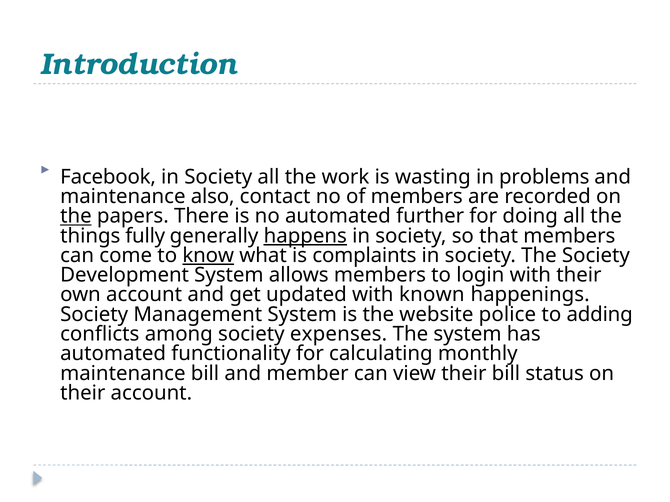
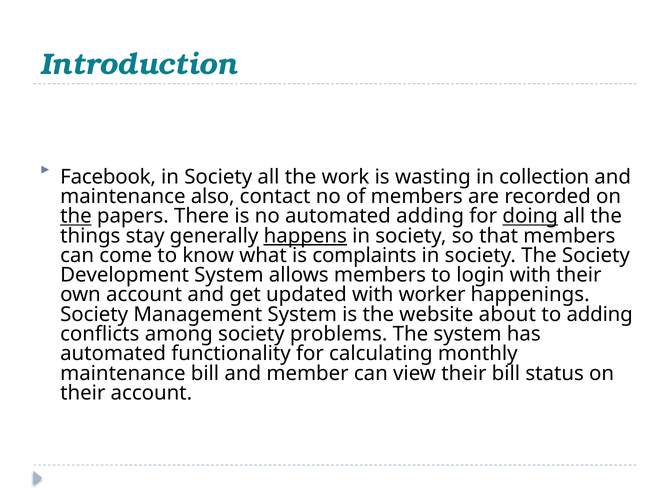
problems: problems -> collection
automated further: further -> adding
doing underline: none -> present
fully: fully -> stay
know underline: present -> none
known: known -> worker
police: police -> about
expenses: expenses -> problems
